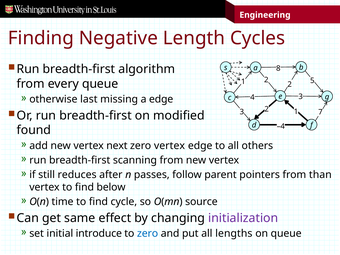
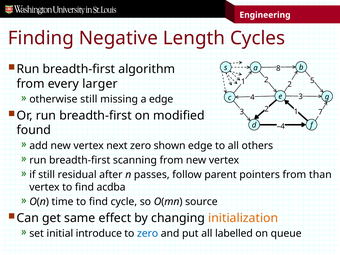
every queue: queue -> larger
otherwise last: last -> still
zero vertex: vertex -> shown
reduces: reduces -> residual
below: below -> acdba
initialization colour: purple -> orange
lengths: lengths -> labelled
